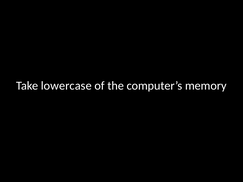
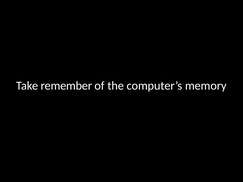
lowercase: lowercase -> remember
